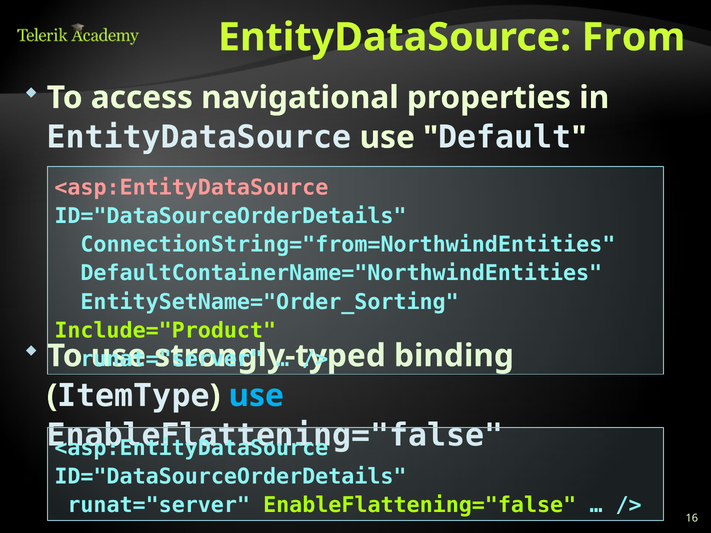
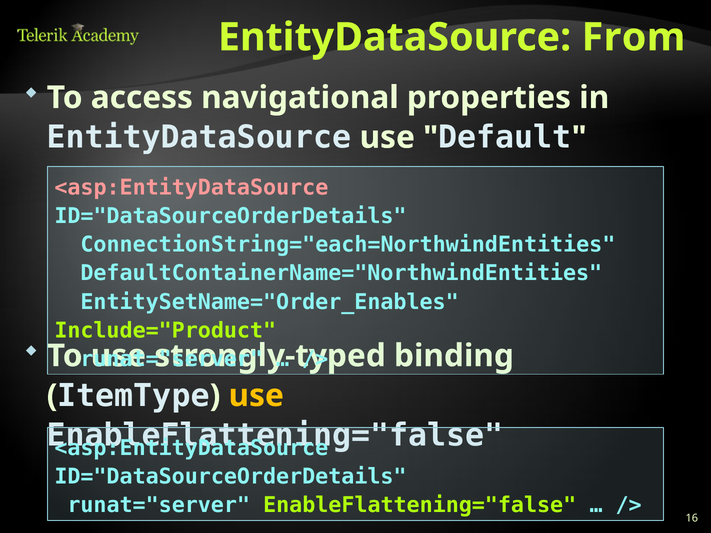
ConnectionString="from=NorthwindEntities: ConnectionString="from=NorthwindEntities -> ConnectionString="each=NorthwindEntities
EntitySetName="Order_Sorting: EntitySetName="Order_Sorting -> EntitySetName="Order_Enables
use at (256, 396) colour: light blue -> yellow
